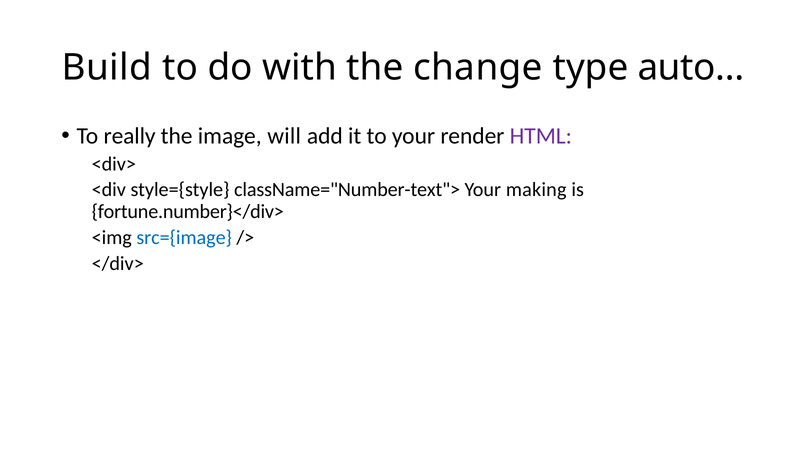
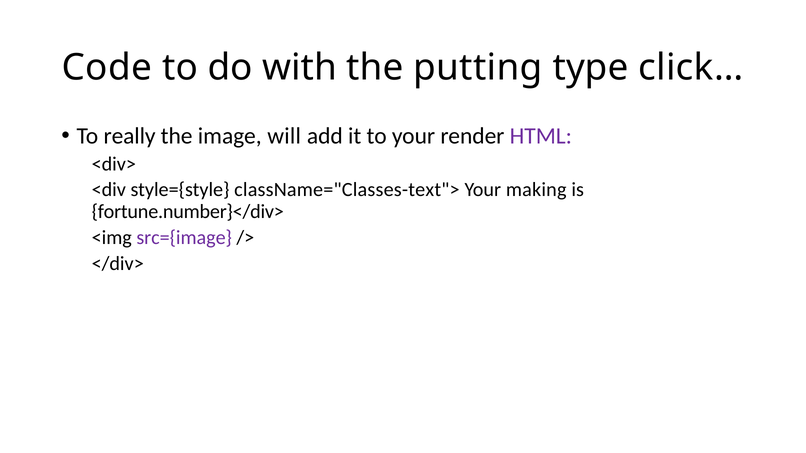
Build: Build -> Code
change: change -> putting
auto…: auto… -> click…
className="Number-text">: className="Number-text"> -> className="Classes-text">
src={image colour: blue -> purple
